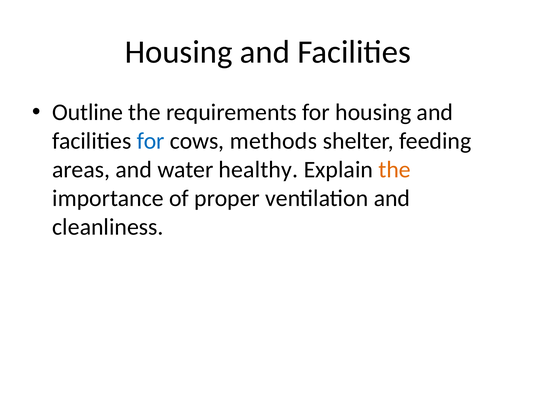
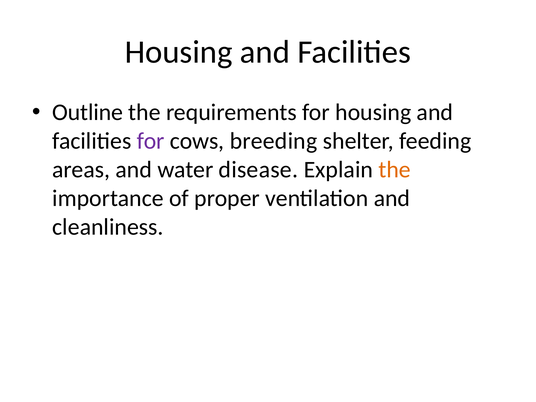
for at (151, 141) colour: blue -> purple
methods: methods -> breeding
healthy: healthy -> disease
